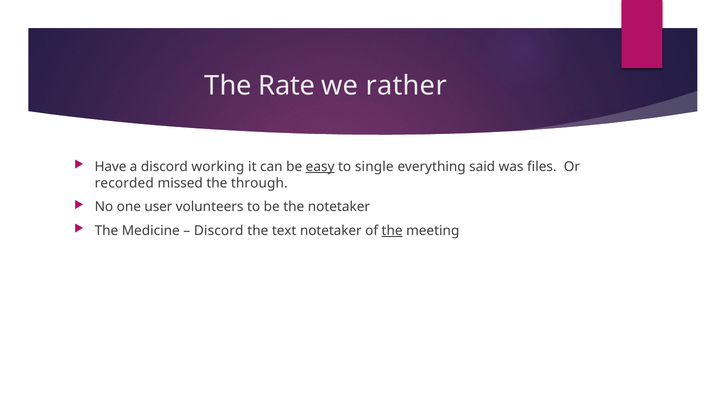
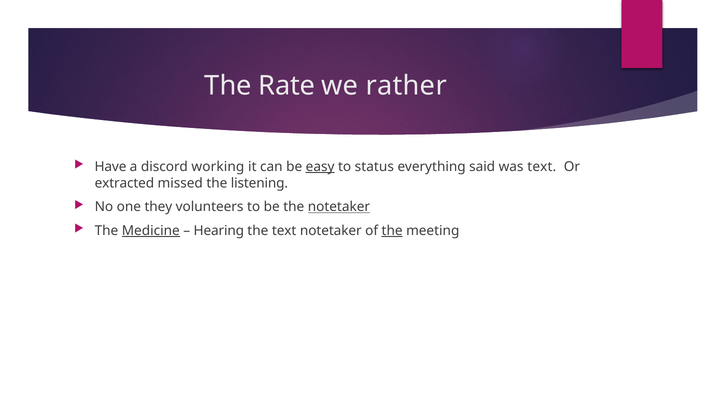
single: single -> status
was files: files -> text
recorded: recorded -> extracted
through: through -> listening
user: user -> they
notetaker at (339, 207) underline: none -> present
Medicine underline: none -> present
Discord at (219, 231): Discord -> Hearing
